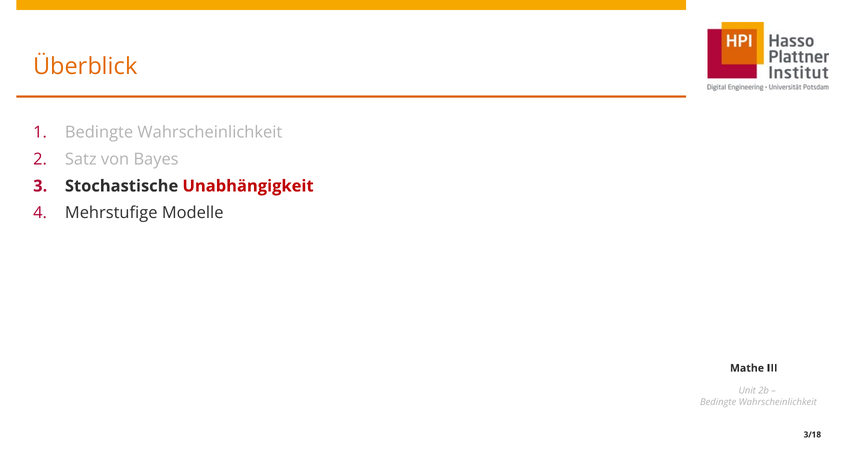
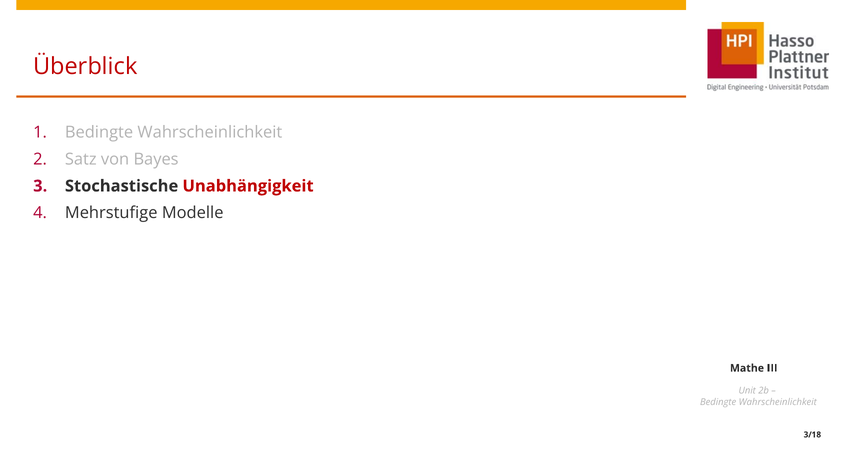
Überblick colour: orange -> red
